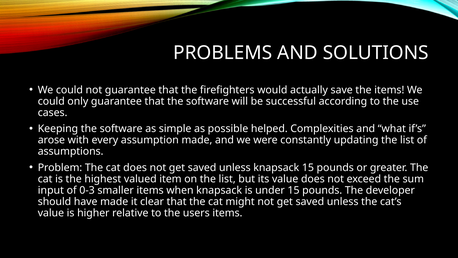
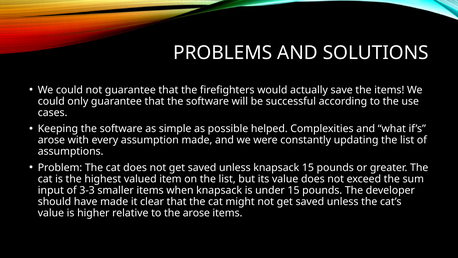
0-3: 0-3 -> 3-3
the users: users -> arose
